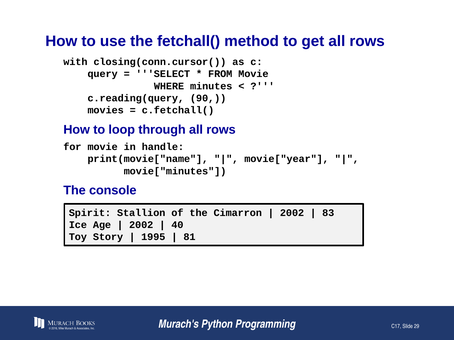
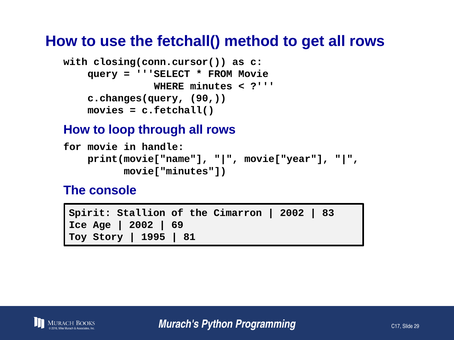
c.reading(query: c.reading(query -> c.changes(query
40: 40 -> 69
